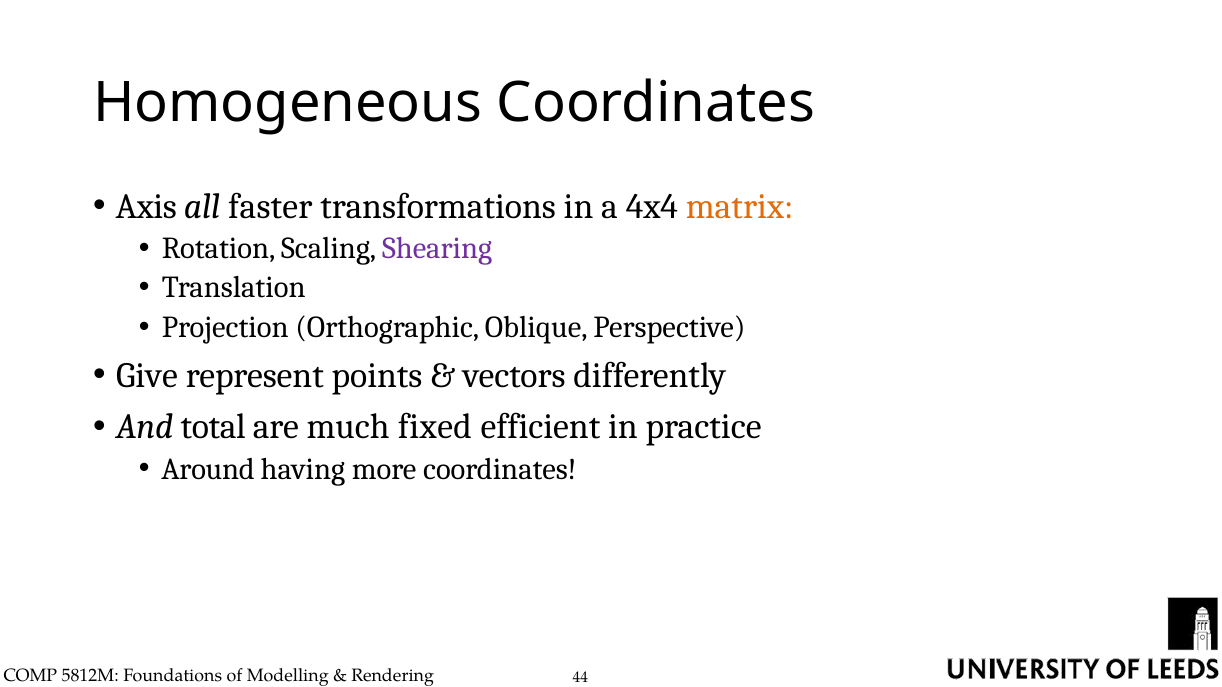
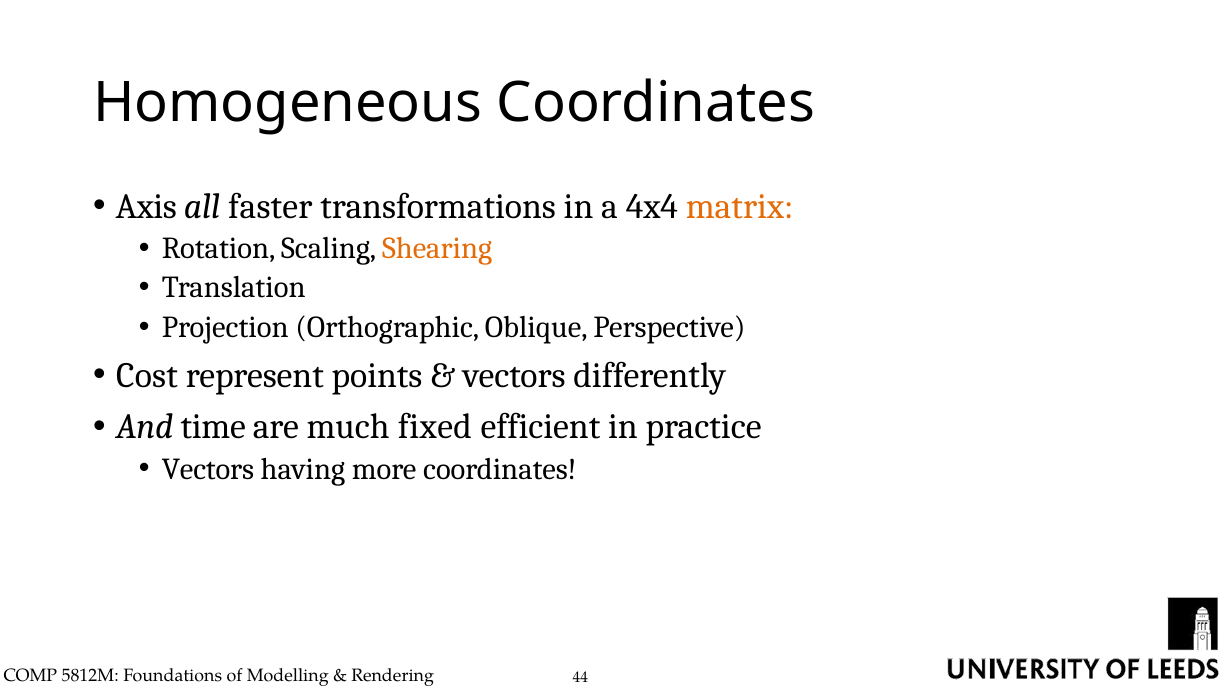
Shearing colour: purple -> orange
Give: Give -> Cost
total: total -> time
Around at (208, 469): Around -> Vectors
